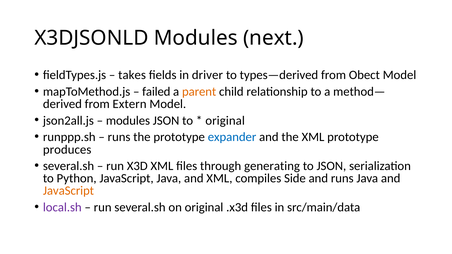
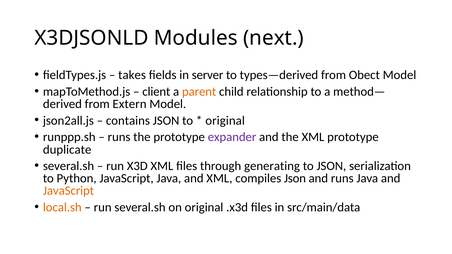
driver: driver -> server
failed: failed -> client
modules at (128, 121): modules -> contains
expander colour: blue -> purple
produces: produces -> duplicate
compiles Side: Side -> Json
local.sh colour: purple -> orange
